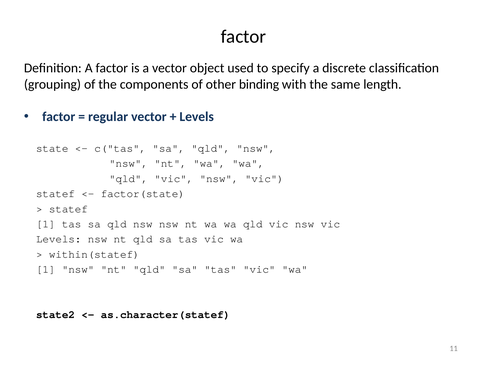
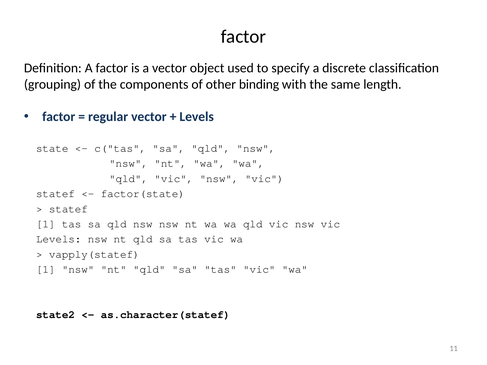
within(statef: within(statef -> vapply(statef
